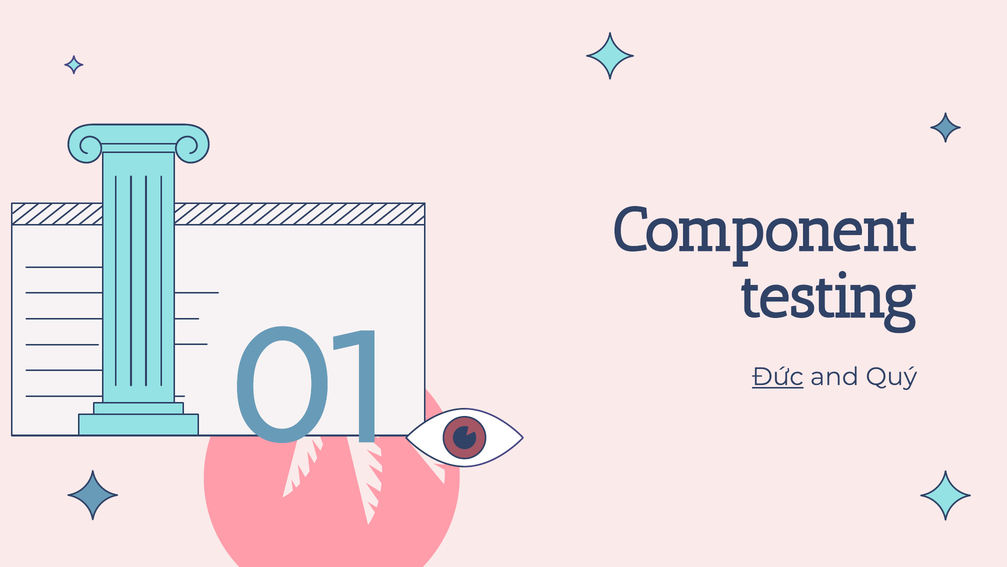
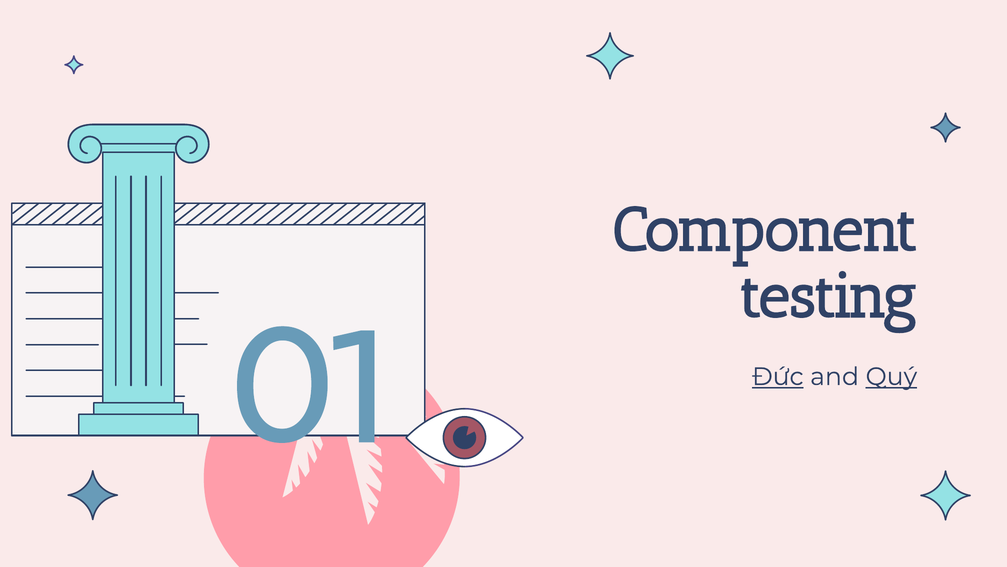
Quý underline: none -> present
